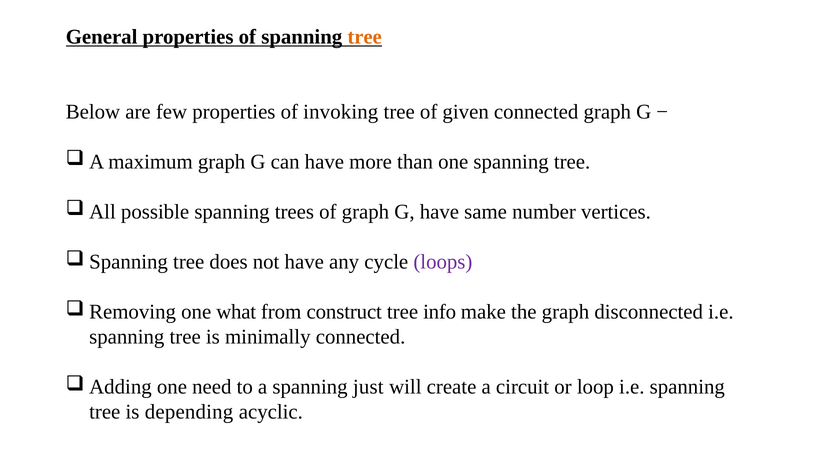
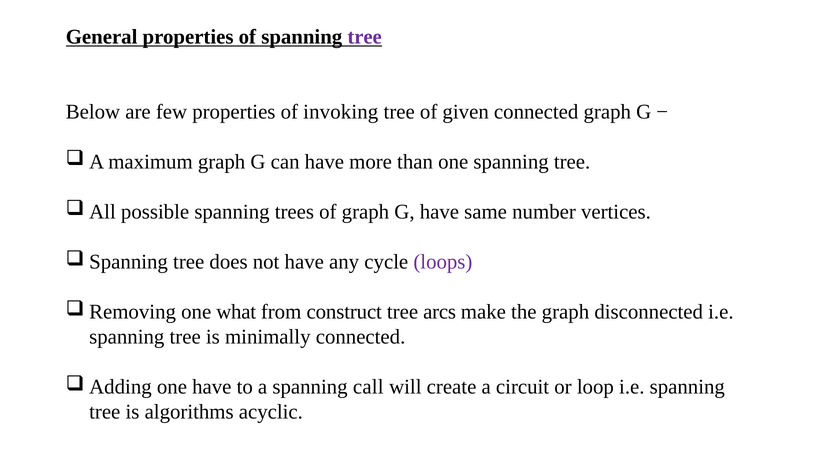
tree at (365, 37) colour: orange -> purple
info: info -> arcs
one need: need -> have
just: just -> call
depending: depending -> algorithms
